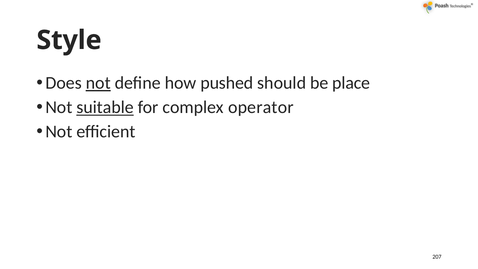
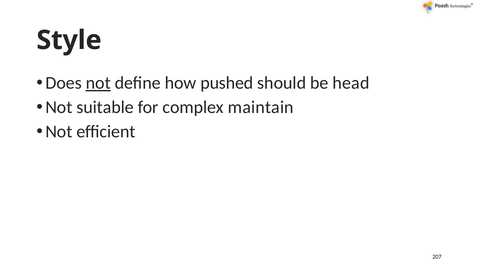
place: place -> head
suitable underline: present -> none
operator: operator -> maintain
